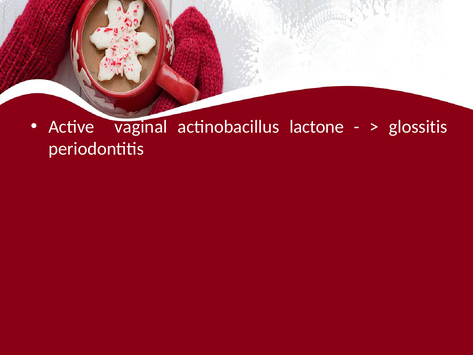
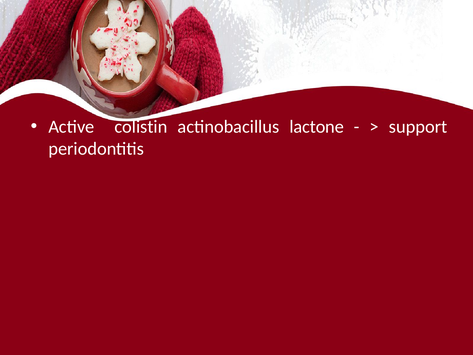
vaginal: vaginal -> colistin
glossitis: glossitis -> support
